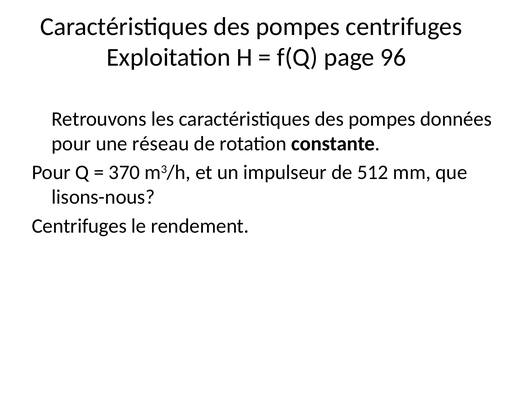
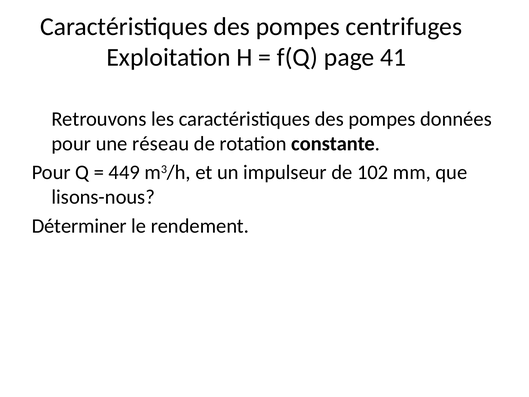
96: 96 -> 41
370: 370 -> 449
512: 512 -> 102
Centrifuges at (79, 226): Centrifuges -> Déterminer
